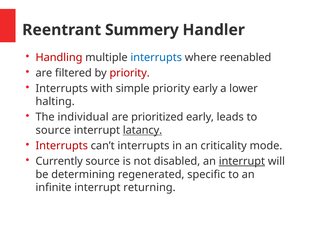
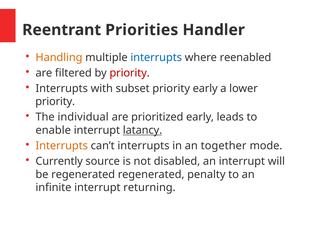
Summery: Summery -> Priorities
Handling colour: red -> orange
simple: simple -> subset
halting at (55, 101): halting -> priority
source at (53, 130): source -> enable
Interrupts at (62, 145) colour: red -> orange
criticality: criticality -> together
interrupt at (242, 161) underline: present -> none
be determining: determining -> regenerated
specific: specific -> penalty
